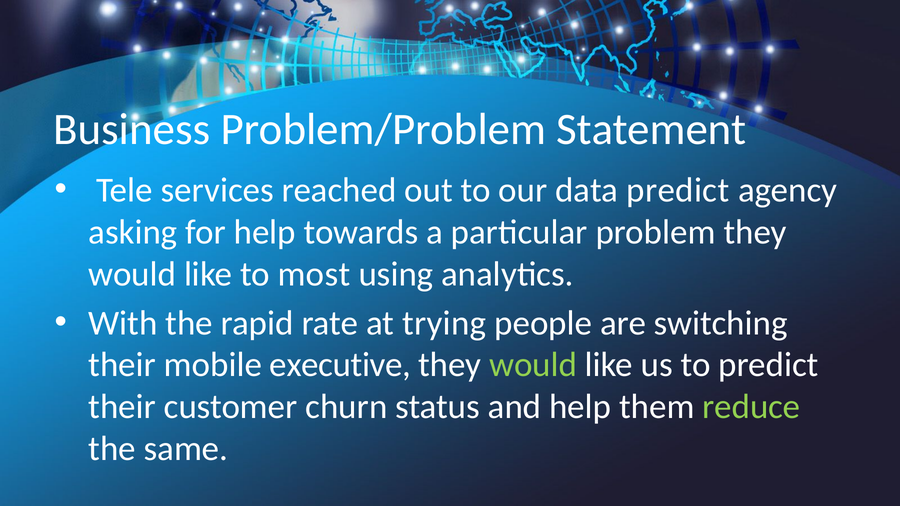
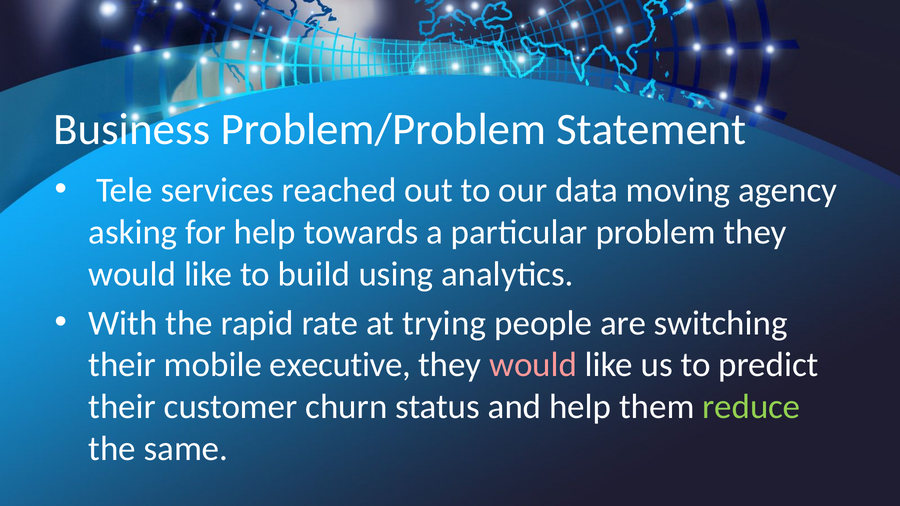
data predict: predict -> moving
most: most -> build
would at (533, 365) colour: light green -> pink
